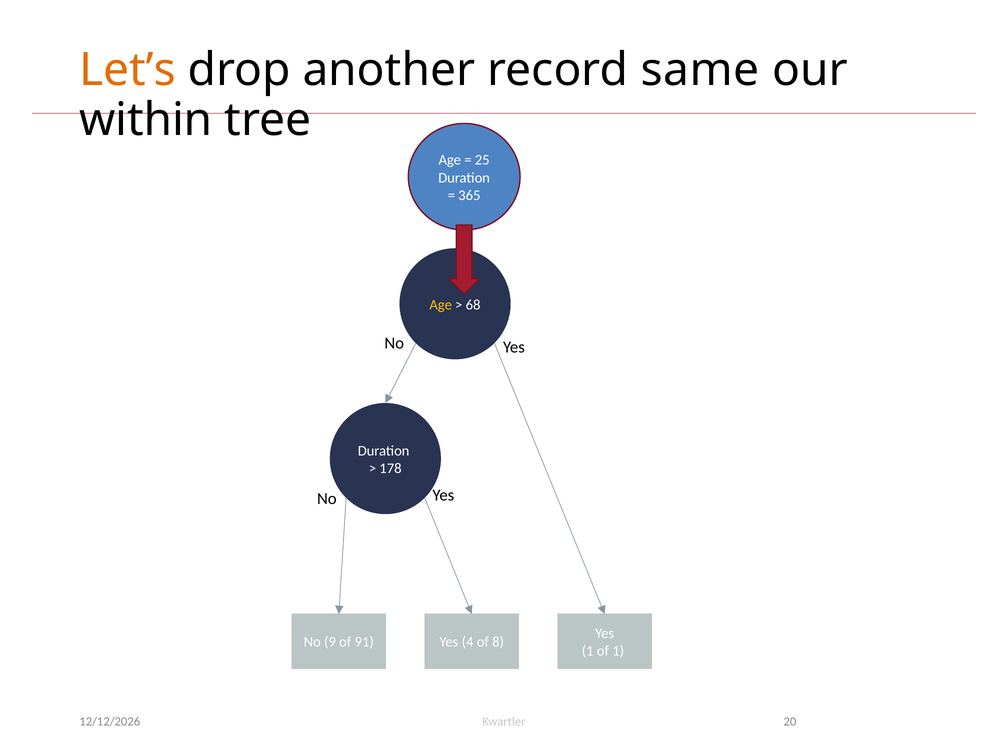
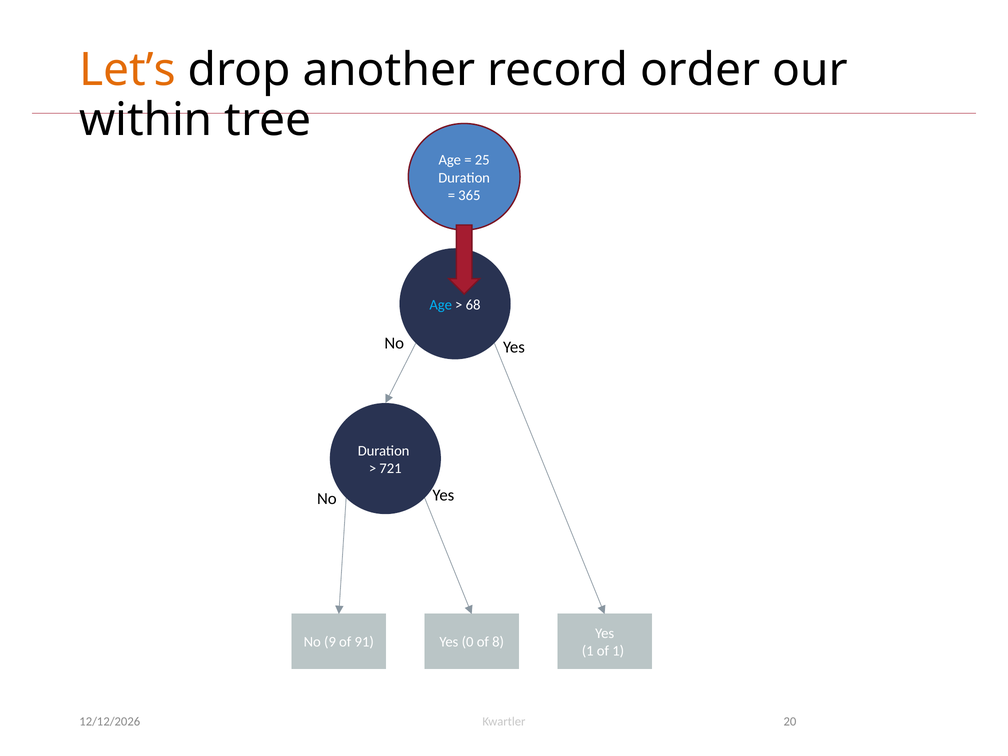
same: same -> order
Age at (441, 305) colour: yellow -> light blue
178: 178 -> 721
4: 4 -> 0
